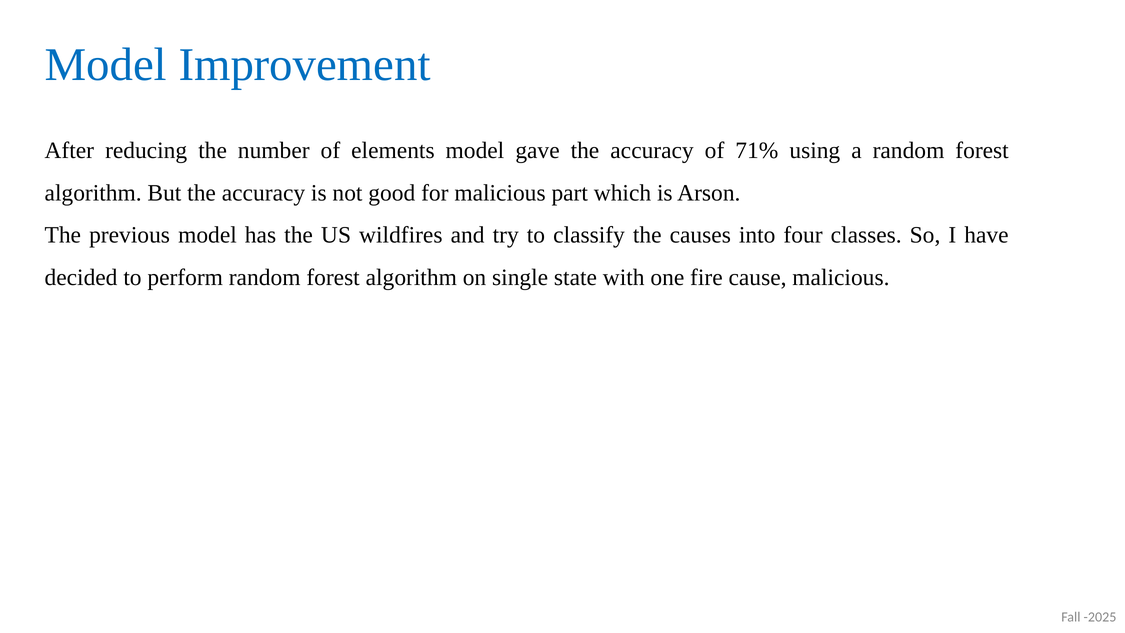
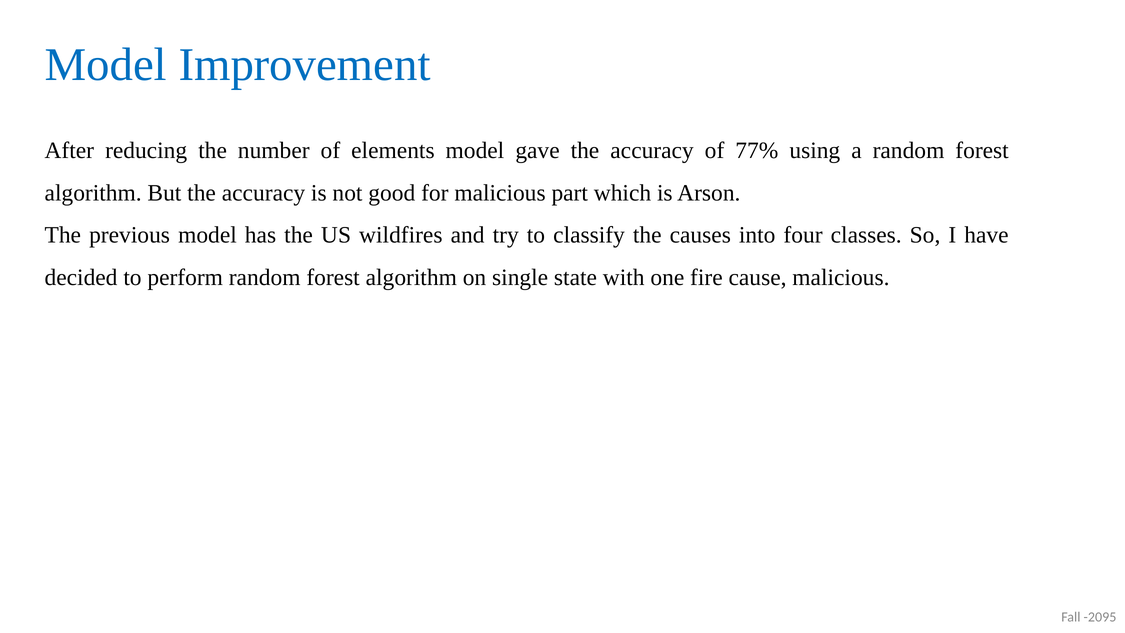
71%: 71% -> 77%
-2025: -2025 -> -2095
